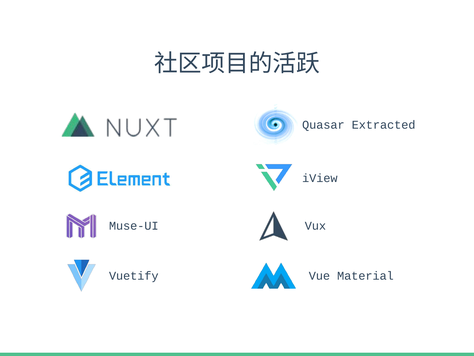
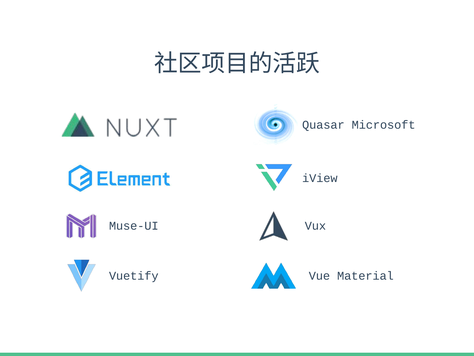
Extracted: Extracted -> Microsoft
